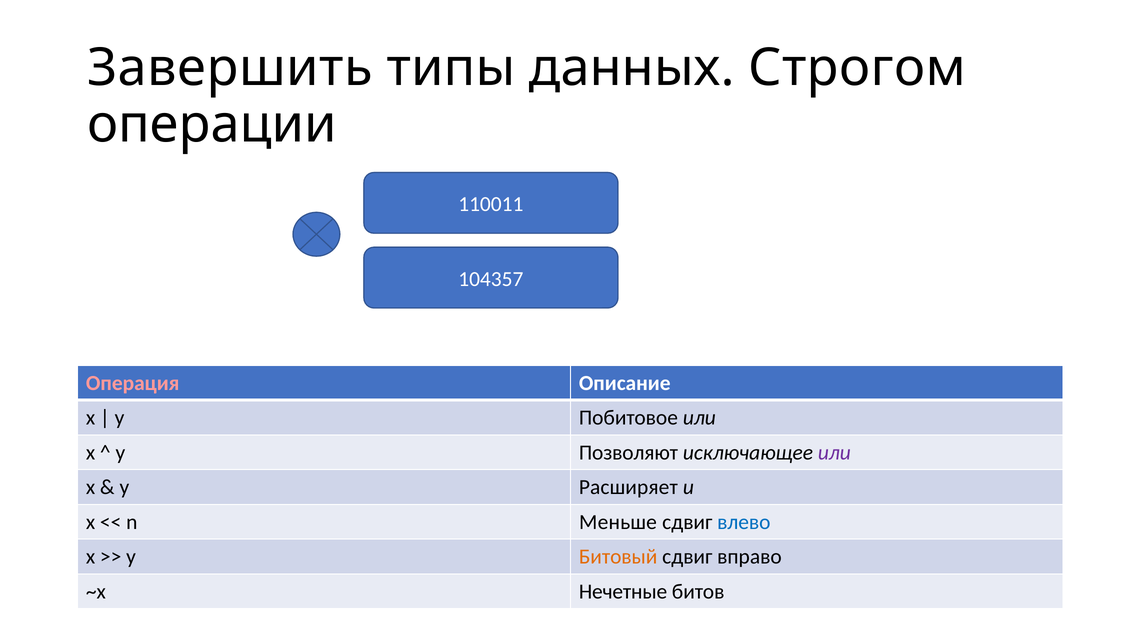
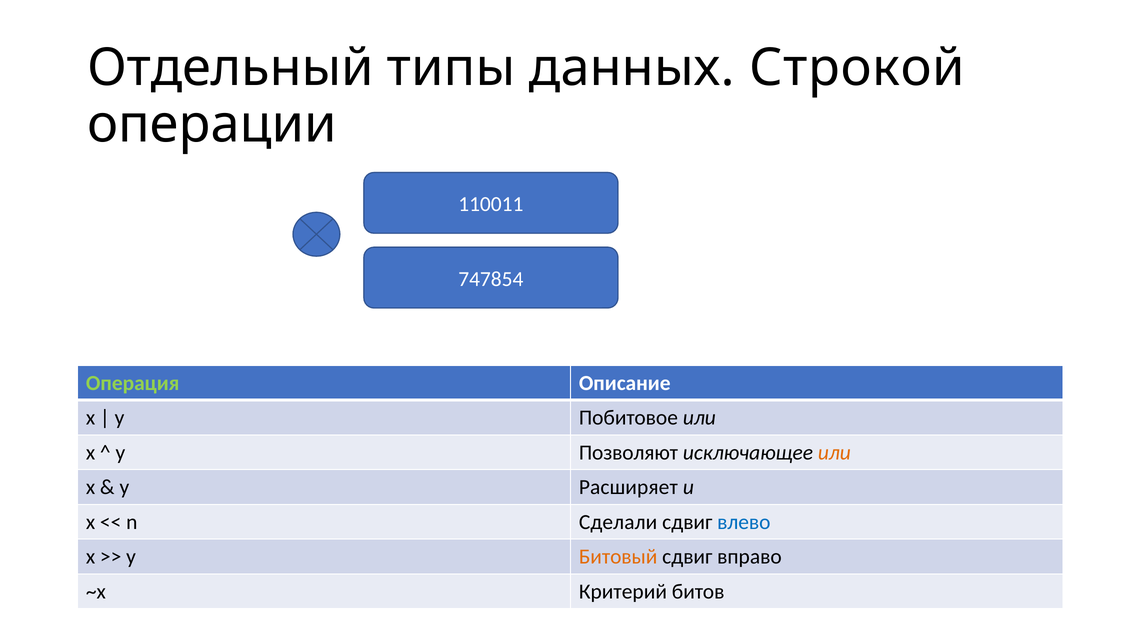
Завершить: Завершить -> Отдельный
Строгом: Строгом -> Строкой
104357: 104357 -> 747854
Операция colour: pink -> light green
или at (834, 452) colour: purple -> orange
Меньше: Меньше -> Сделали
Нечетные: Нечетные -> Критерий
